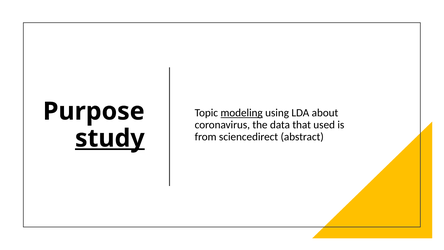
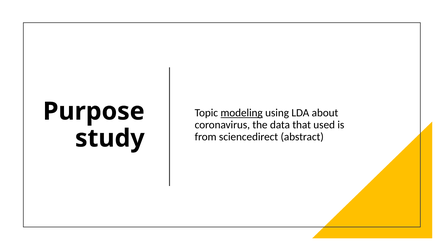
study underline: present -> none
